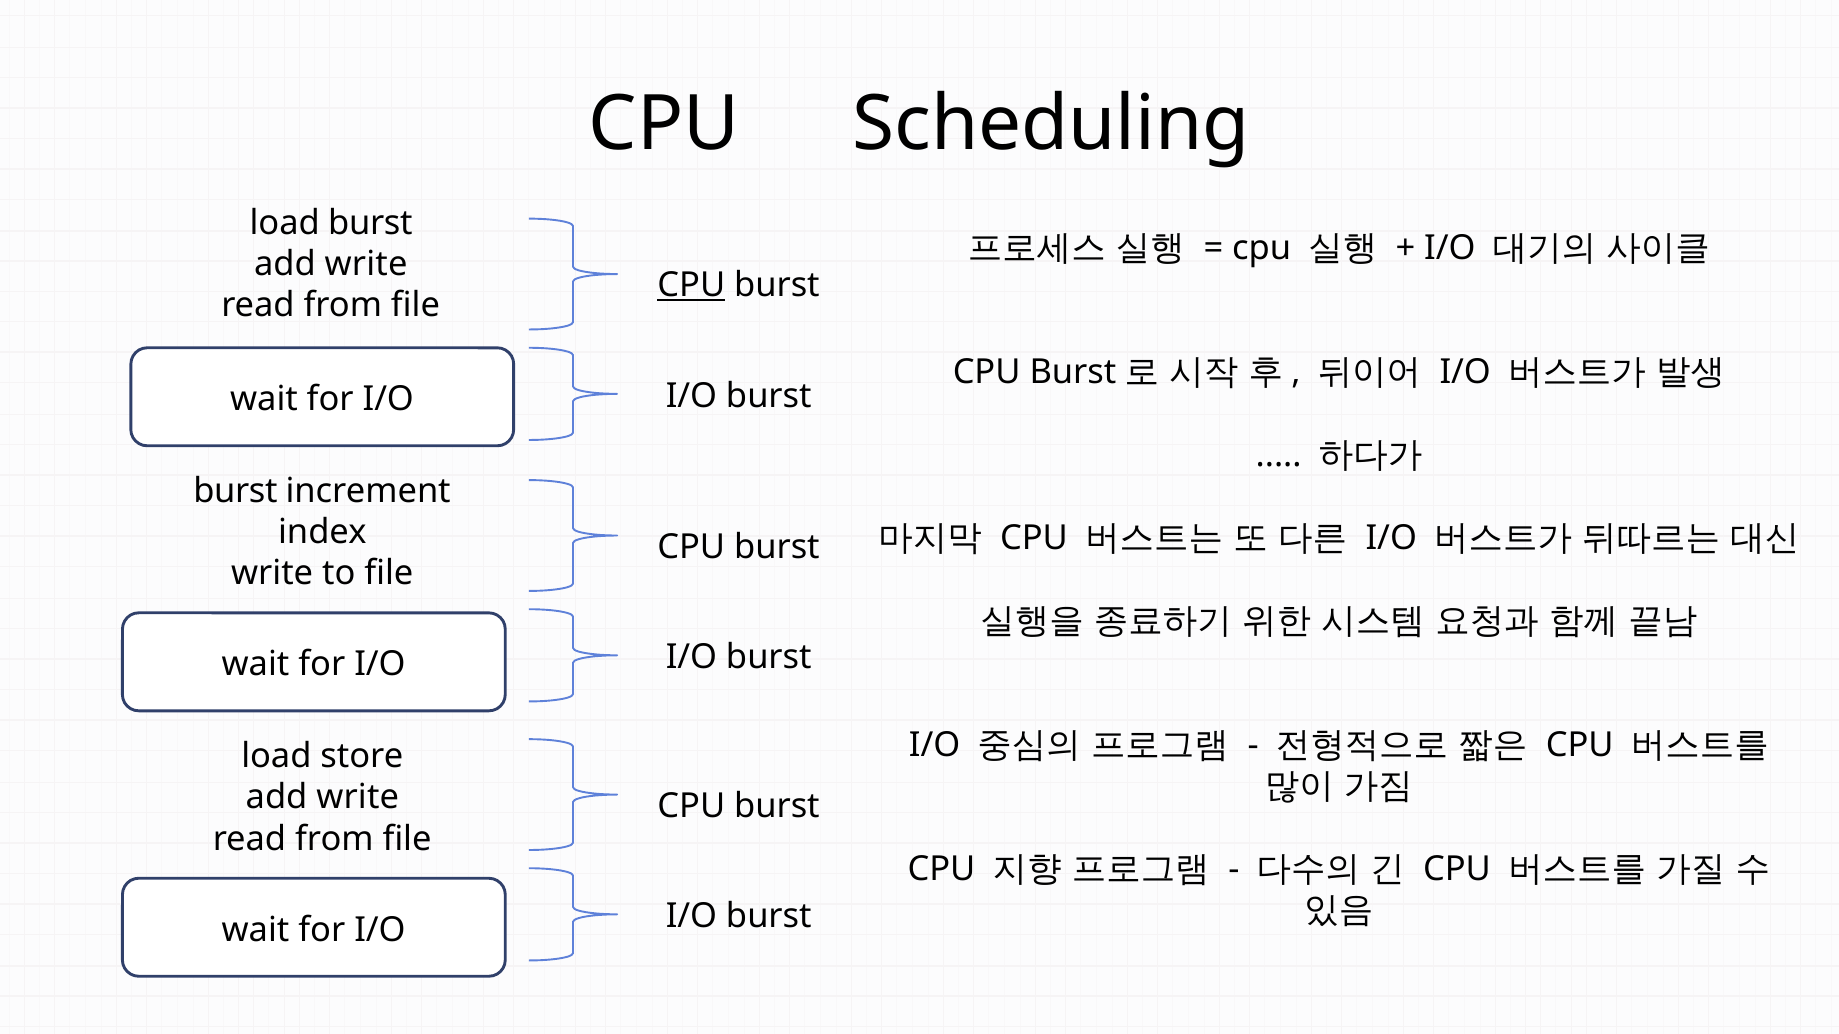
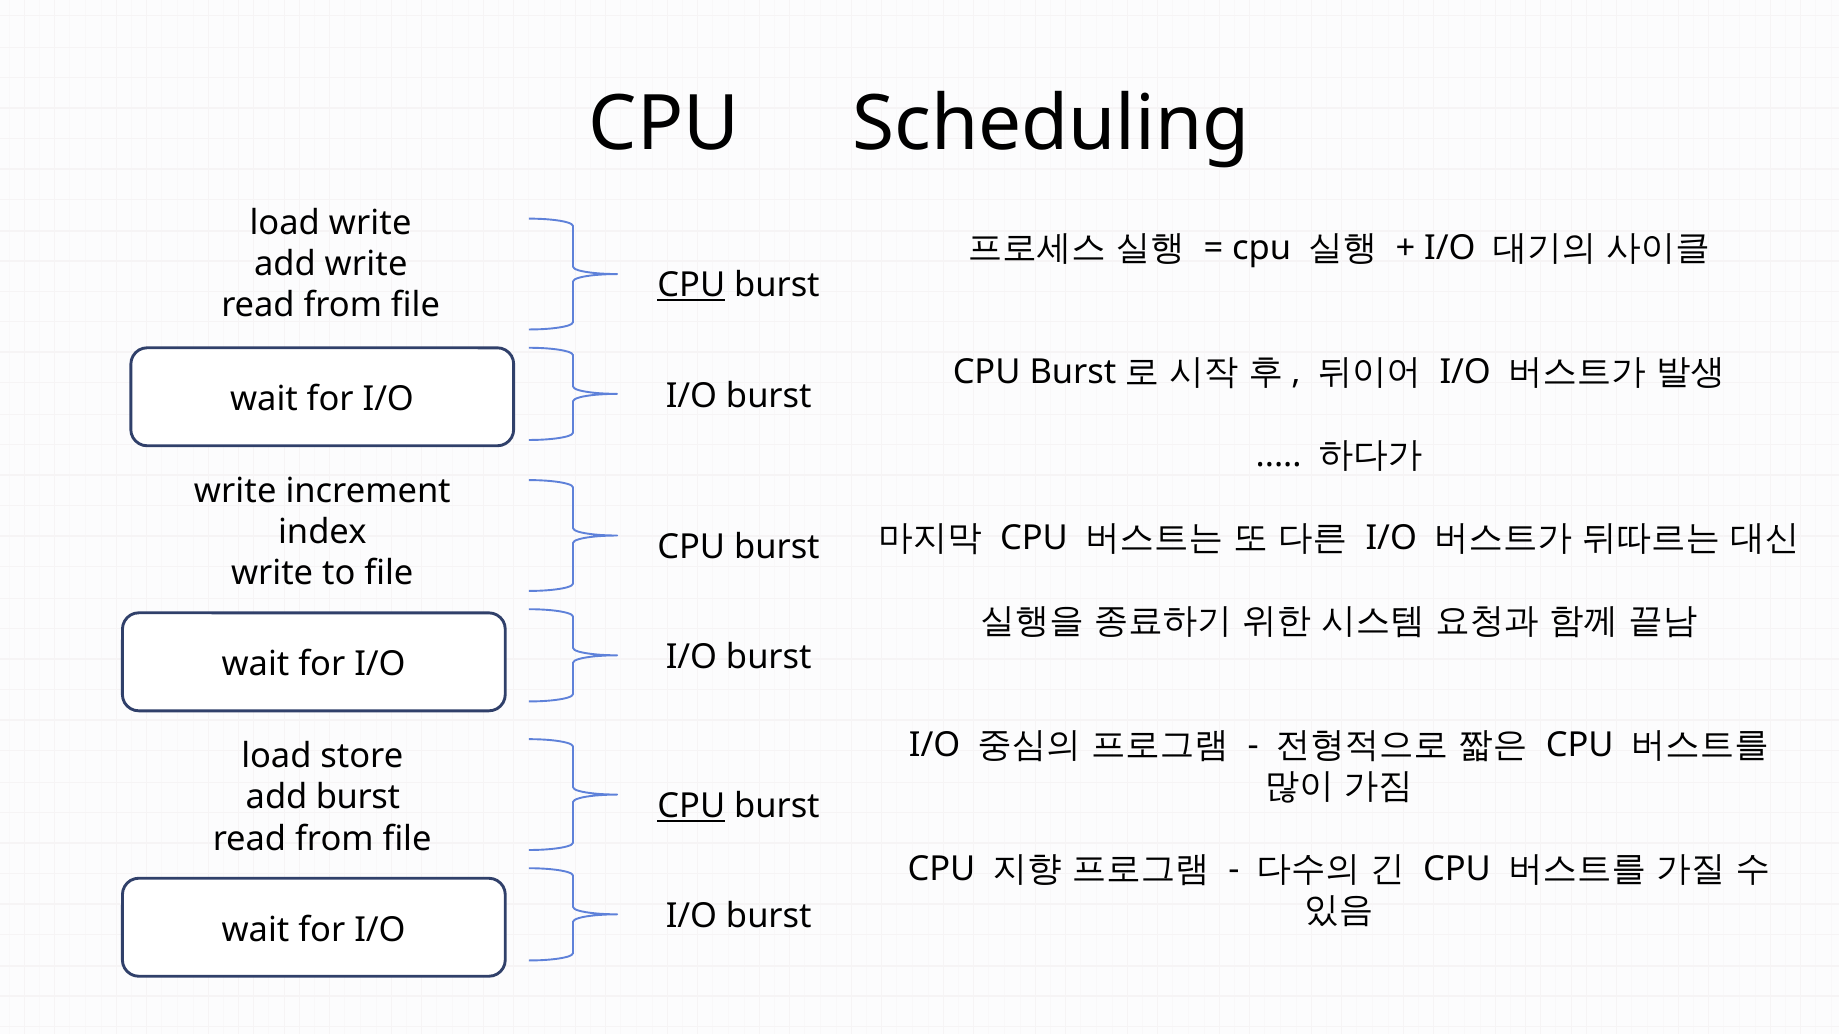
load burst: burst -> write
burst at (235, 491): burst -> write
write at (358, 798): write -> burst
CPU at (691, 806) underline: none -> present
